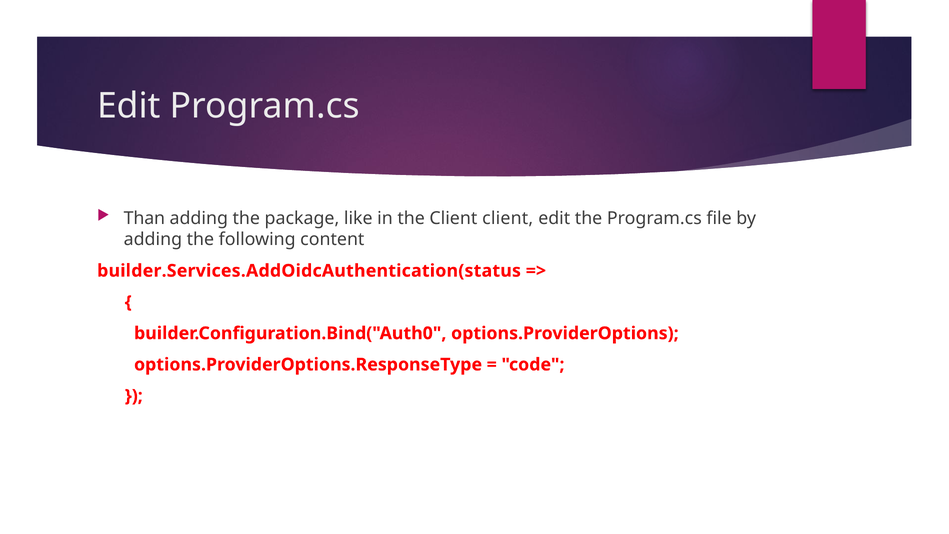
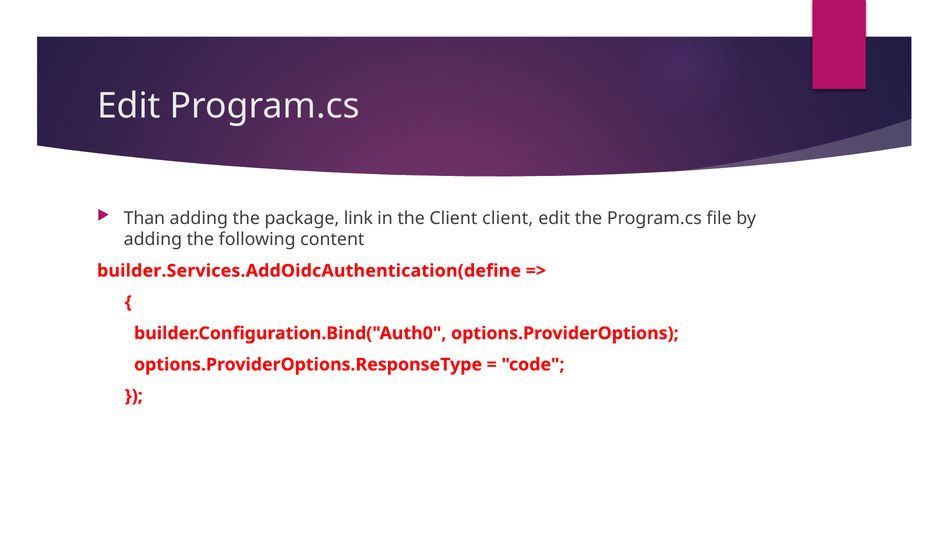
like: like -> link
builder.Services.AddOidcAuthentication(status: builder.Services.AddOidcAuthentication(status -> builder.Services.AddOidcAuthentication(define
